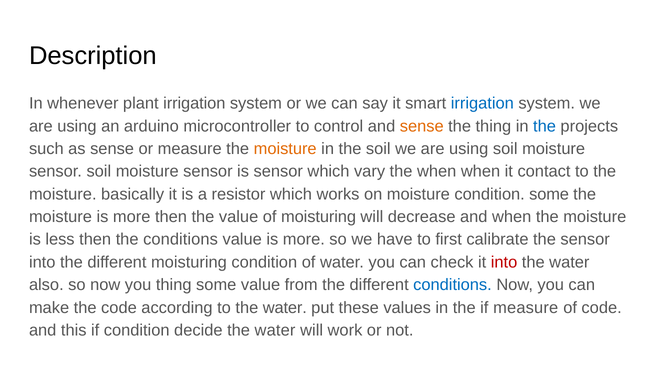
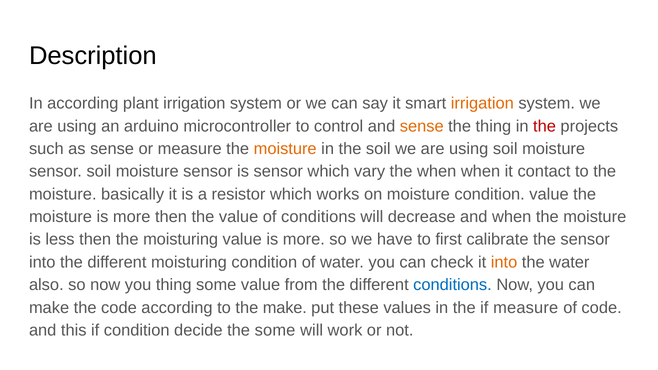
In whenever: whenever -> according
irrigation at (482, 103) colour: blue -> orange
the at (545, 126) colour: blue -> red
condition some: some -> value
of moisturing: moisturing -> conditions
the conditions: conditions -> moisturing
into at (504, 262) colour: red -> orange
to the water: water -> make
decide the water: water -> some
